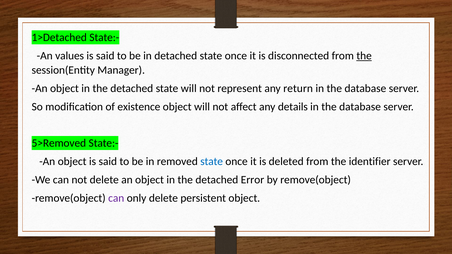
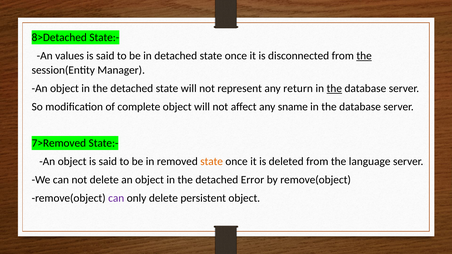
1>Detached: 1>Detached -> 8>Detached
the at (334, 89) underline: none -> present
existence: existence -> complete
details: details -> sname
5>Removed: 5>Removed -> 7>Removed
state at (212, 162) colour: blue -> orange
identifier: identifier -> language
